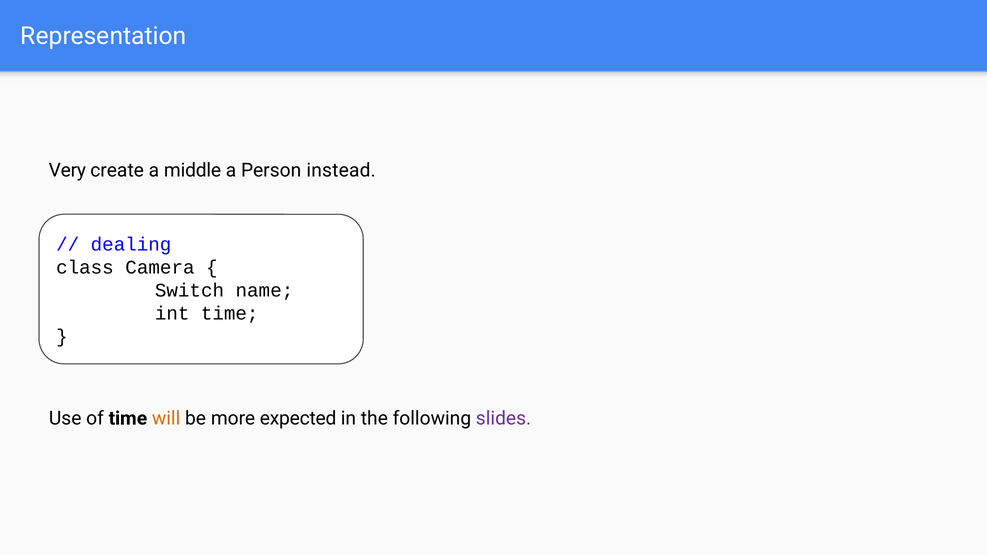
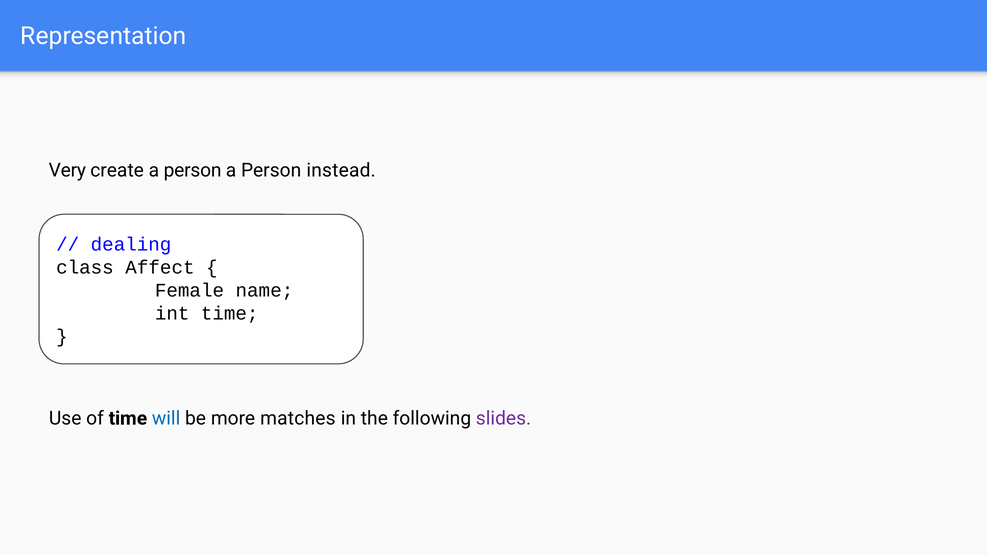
create a middle: middle -> person
Camera: Camera -> Affect
Switch: Switch -> Female
will colour: orange -> blue
expected: expected -> matches
